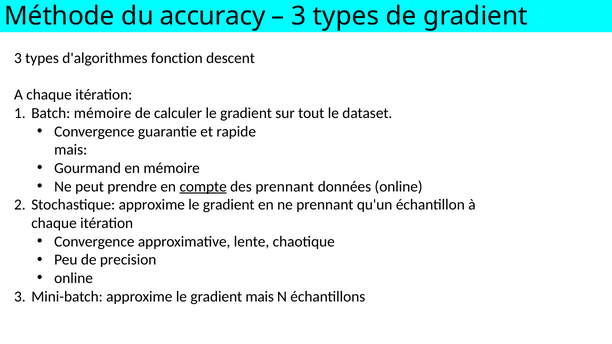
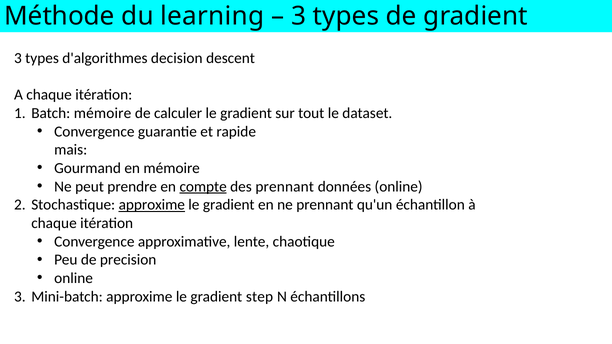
accuracy: accuracy -> learning
fonction: fonction -> decision
approxime at (152, 205) underline: none -> present
gradient mais: mais -> step
